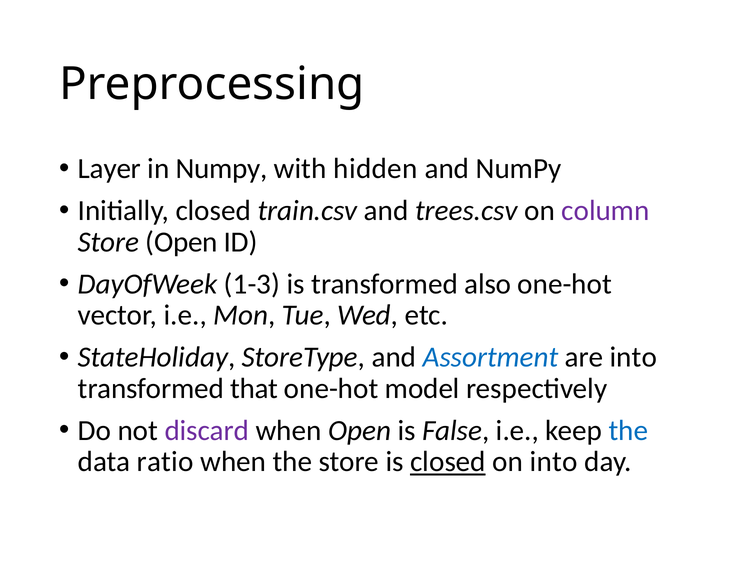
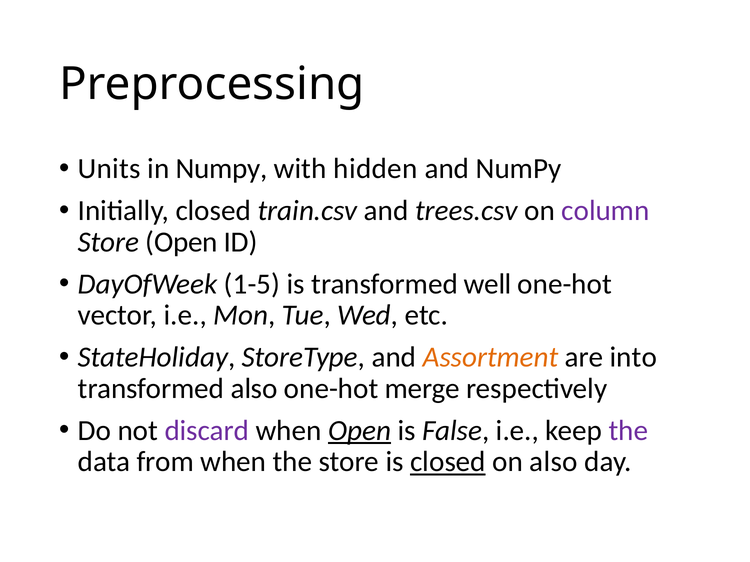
Layer: Layer -> Units
1-3: 1-3 -> 1-5
also: also -> well
Assortment colour: blue -> orange
transformed that: that -> also
model: model -> merge
Open at (360, 431) underline: none -> present
the at (628, 431) colour: blue -> purple
ratio: ratio -> from
on into: into -> also
